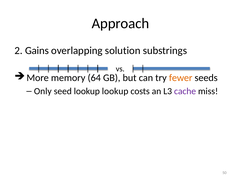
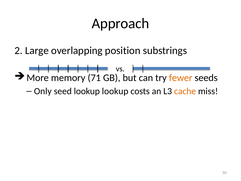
Gains: Gains -> Large
solution: solution -> position
64: 64 -> 71
cache colour: purple -> orange
